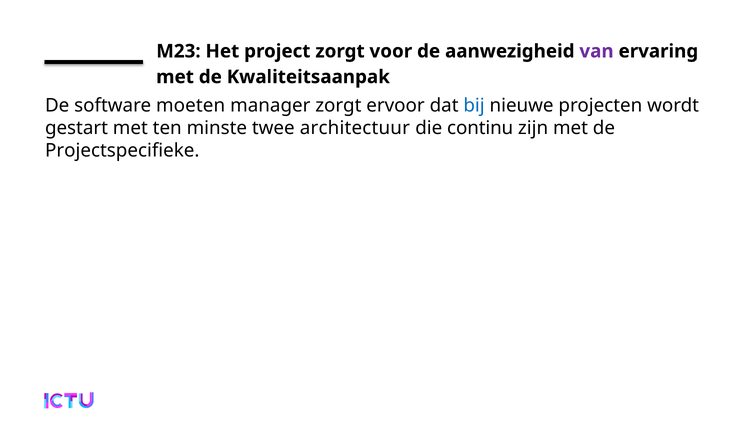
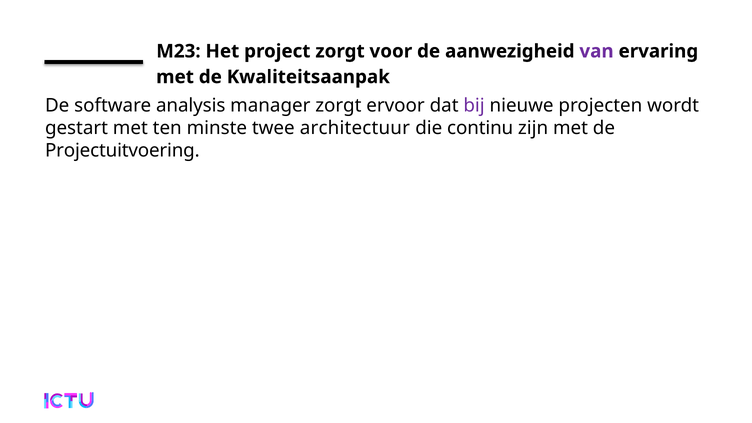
moeten: moeten -> analysis
bij colour: blue -> purple
Projectspecifieke: Projectspecifieke -> Projectuitvoering
